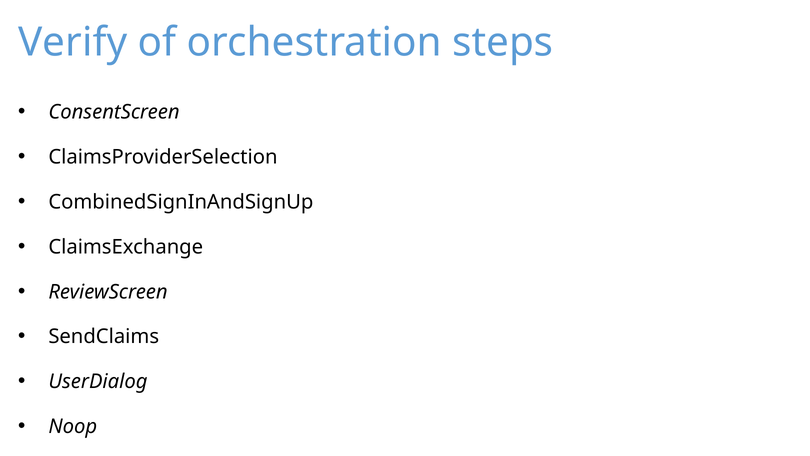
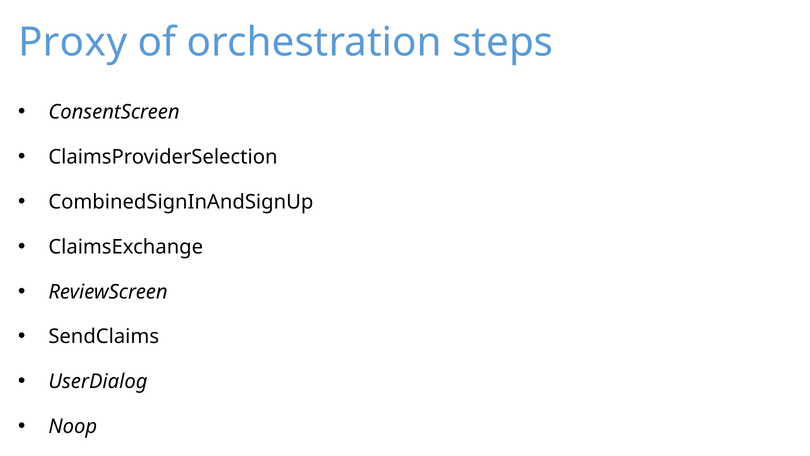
Verify: Verify -> Proxy
